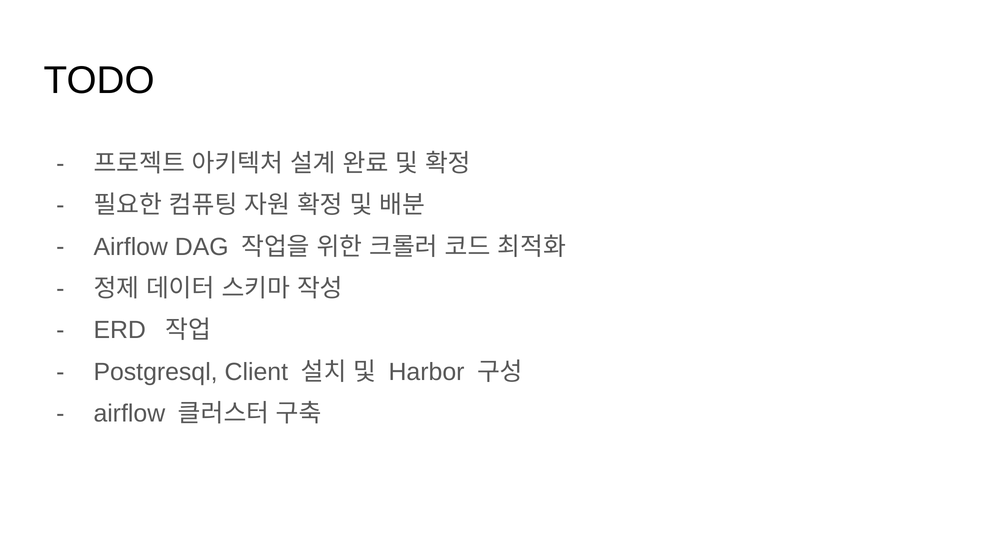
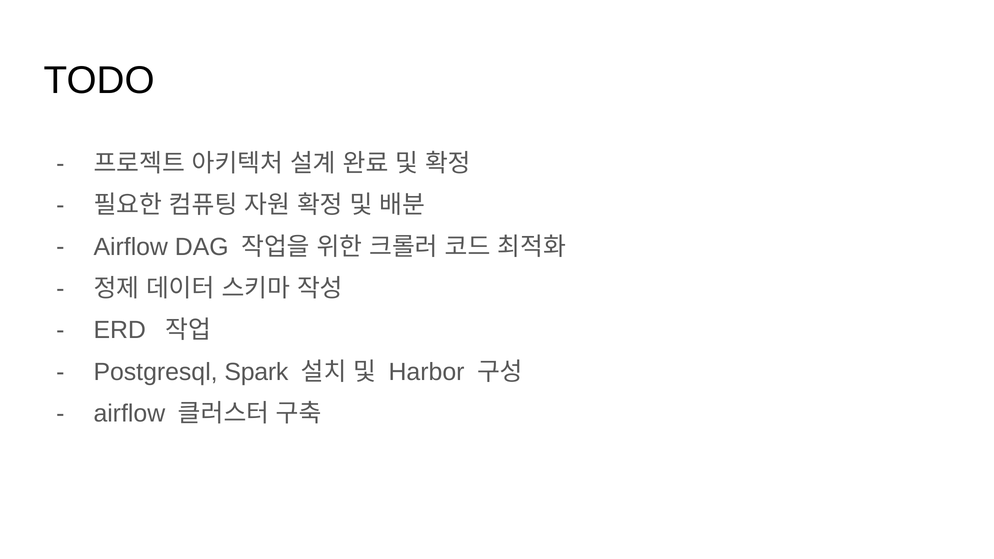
Client: Client -> Spark
